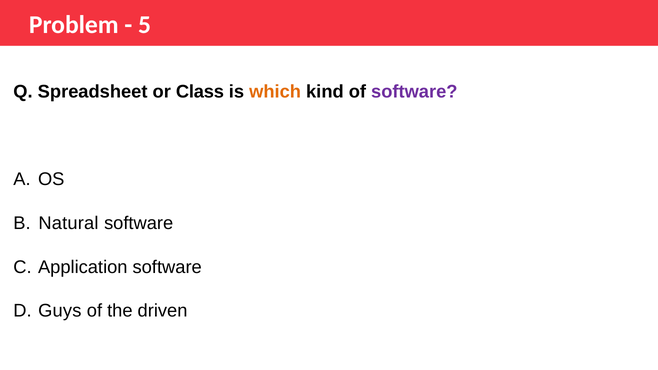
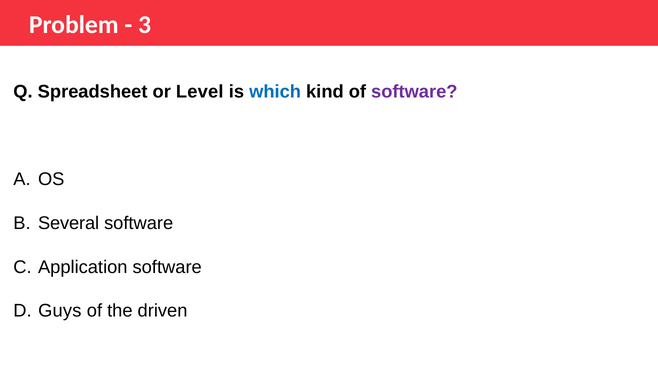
5: 5 -> 3
Class: Class -> Level
which colour: orange -> blue
Natural: Natural -> Several
